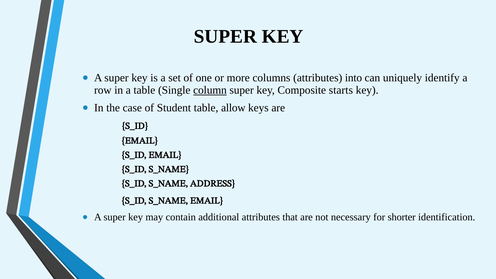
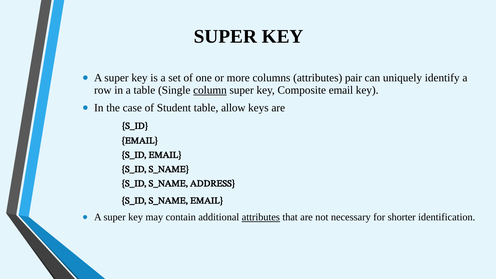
into: into -> pair
Composite starts: starts -> email
attributes at (261, 217) underline: none -> present
